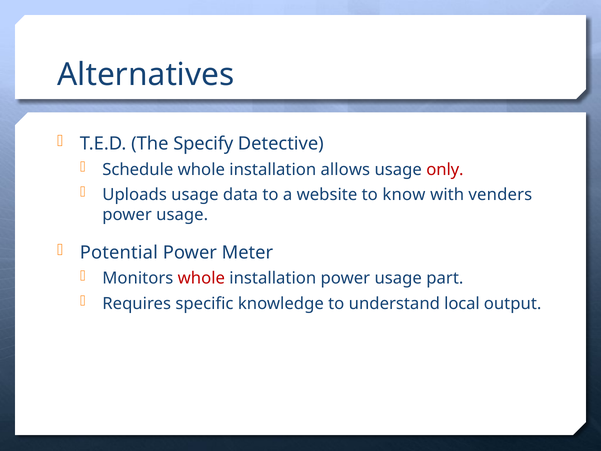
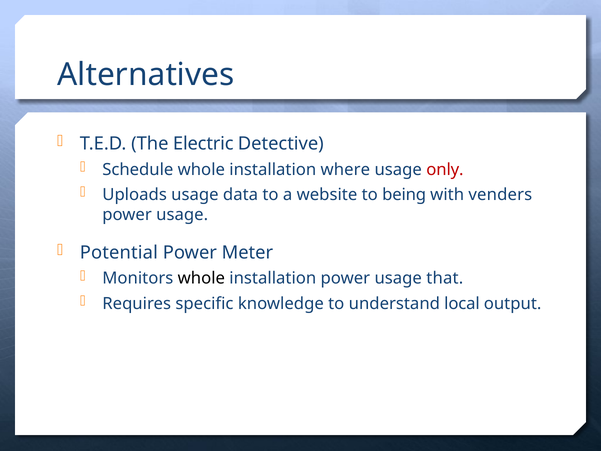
Specify: Specify -> Electric
allows: allows -> where
know: know -> being
whole at (201, 278) colour: red -> black
part: part -> that
